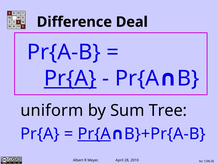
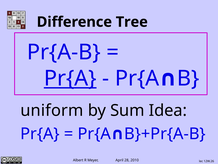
Deal: Deal -> Tree
Tree: Tree -> Idea
Pr{A at (94, 133) underline: present -> none
